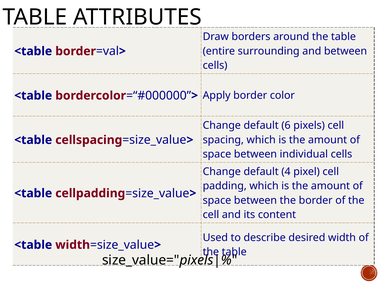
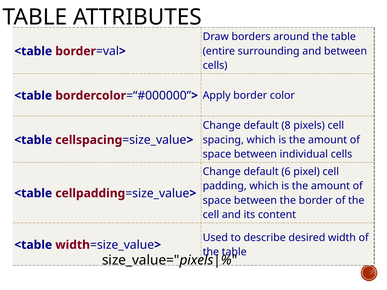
6: 6 -> 8
4: 4 -> 6
